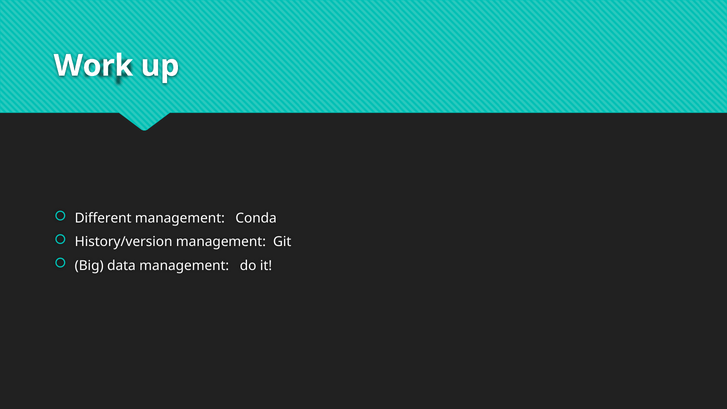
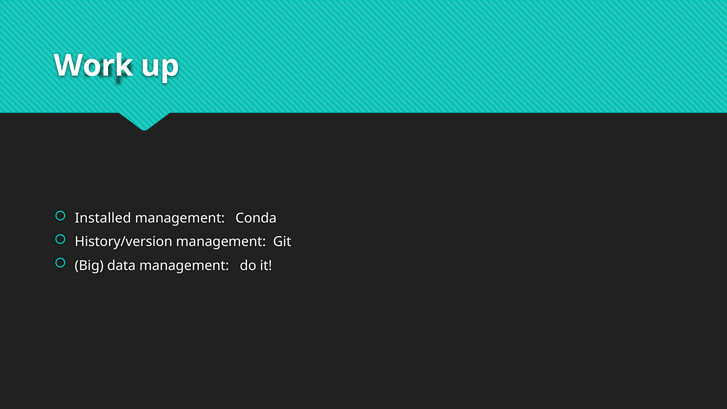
Different: Different -> Installed
